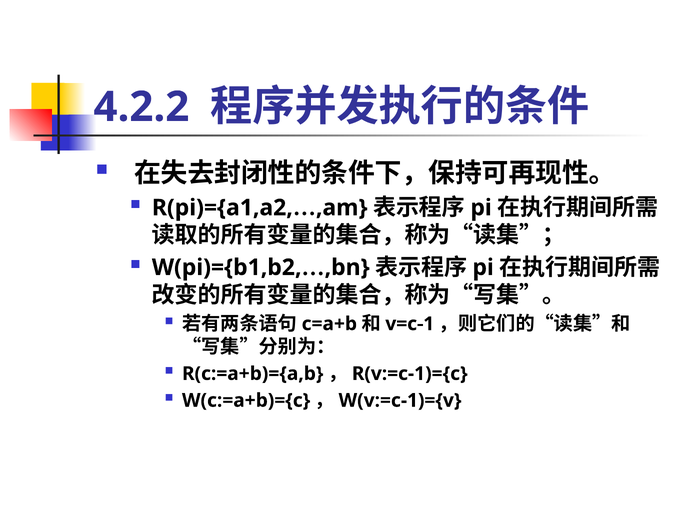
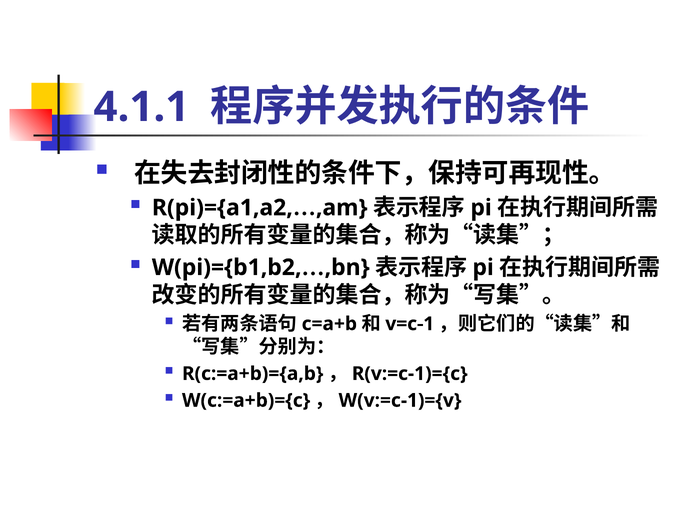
4.2.2: 4.2.2 -> 4.1.1
